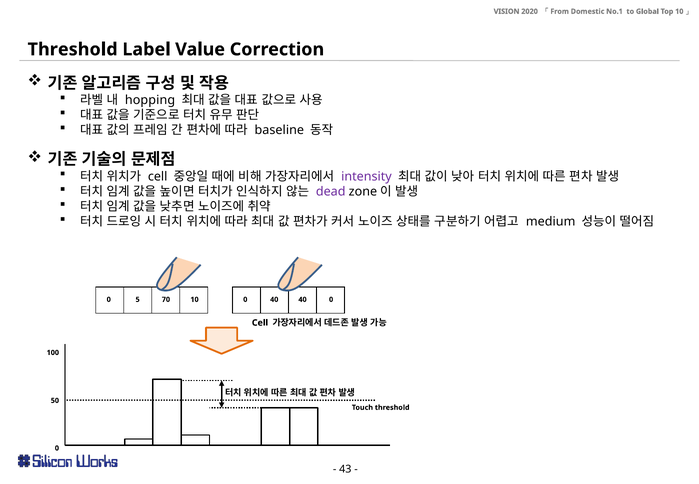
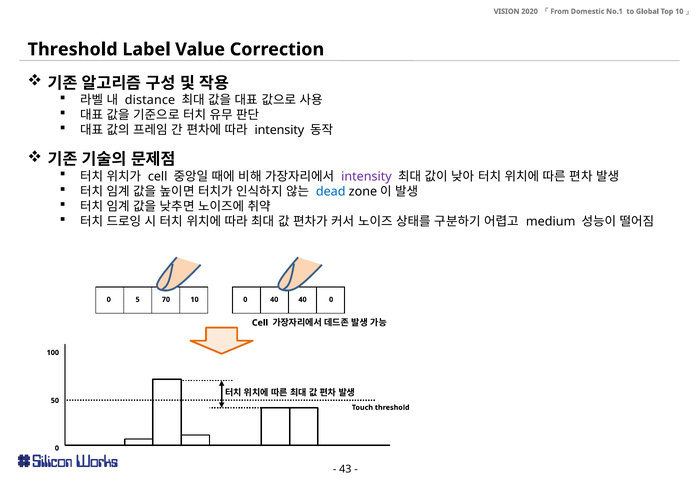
hopping: hopping -> distance
baseline at (279, 130): baseline -> intensity
dead colour: purple -> blue
